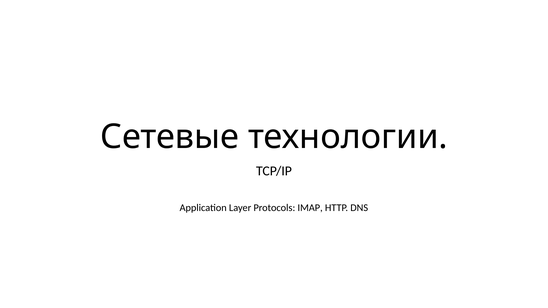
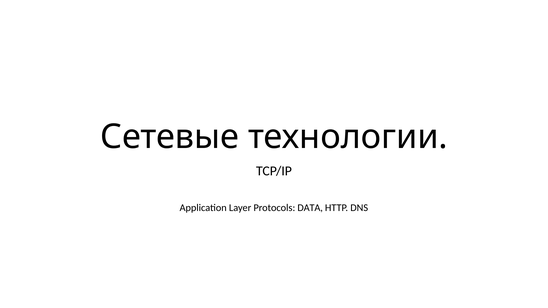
IMAP: IMAP -> DATA
